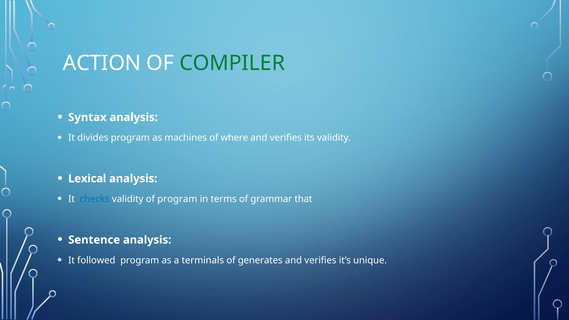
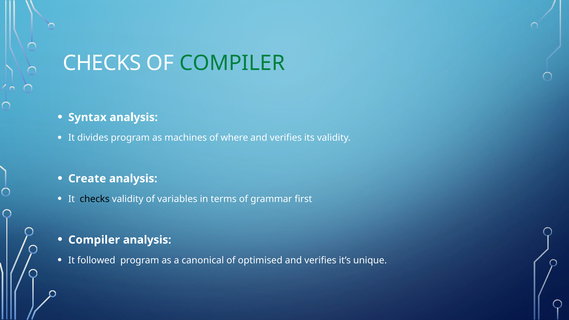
ACTION at (102, 63): ACTION -> CHECKS
Lexical: Lexical -> Create
checks at (95, 199) colour: blue -> black
of program: program -> variables
that: that -> first
Sentence at (94, 240): Sentence -> Compiler
terminals: terminals -> canonical
generates: generates -> optimised
